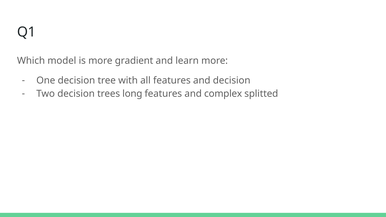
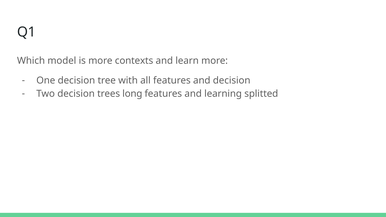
gradient: gradient -> contexts
complex: complex -> learning
